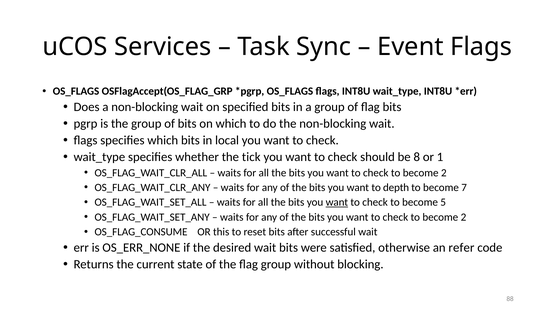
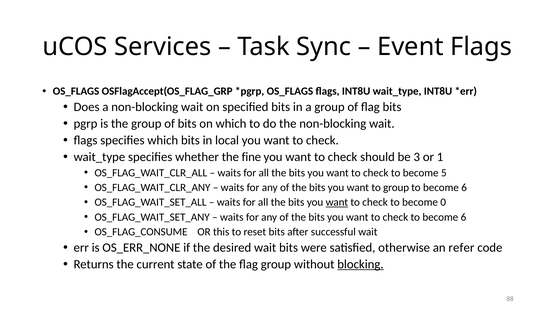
tick: tick -> fine
8: 8 -> 3
2 at (444, 173): 2 -> 5
to depth: depth -> group
7 at (464, 187): 7 -> 6
5: 5 -> 0
2 at (463, 217): 2 -> 6
blocking underline: none -> present
